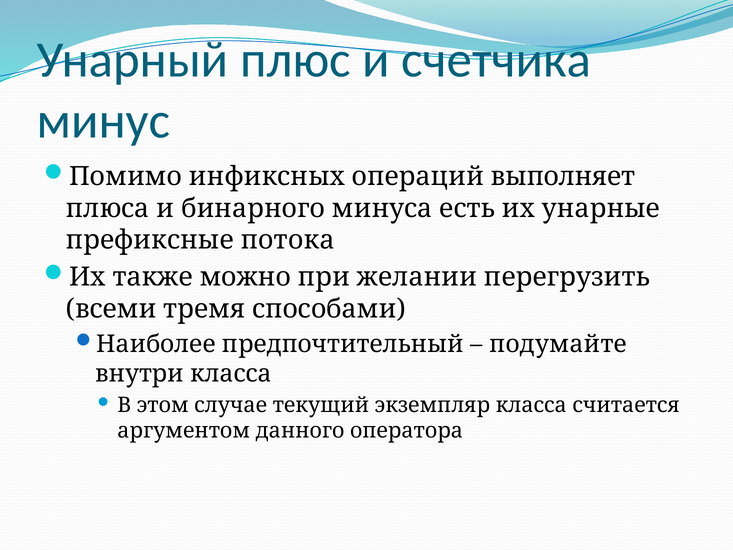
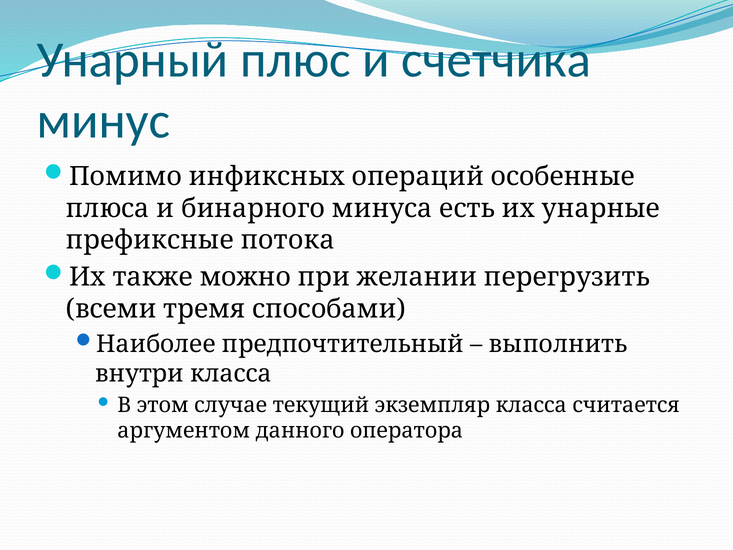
выполняет: выполняет -> особенные
подумайте: подумайте -> выполнить
